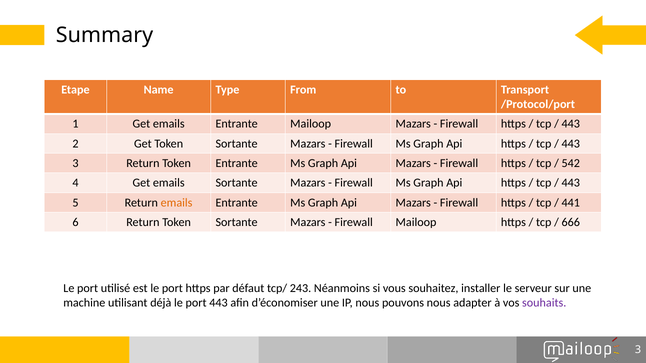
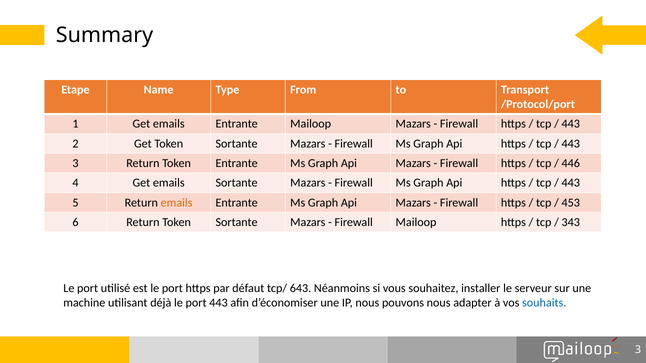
542: 542 -> 446
441: 441 -> 453
666: 666 -> 343
243: 243 -> 643
souhaits colour: purple -> blue
